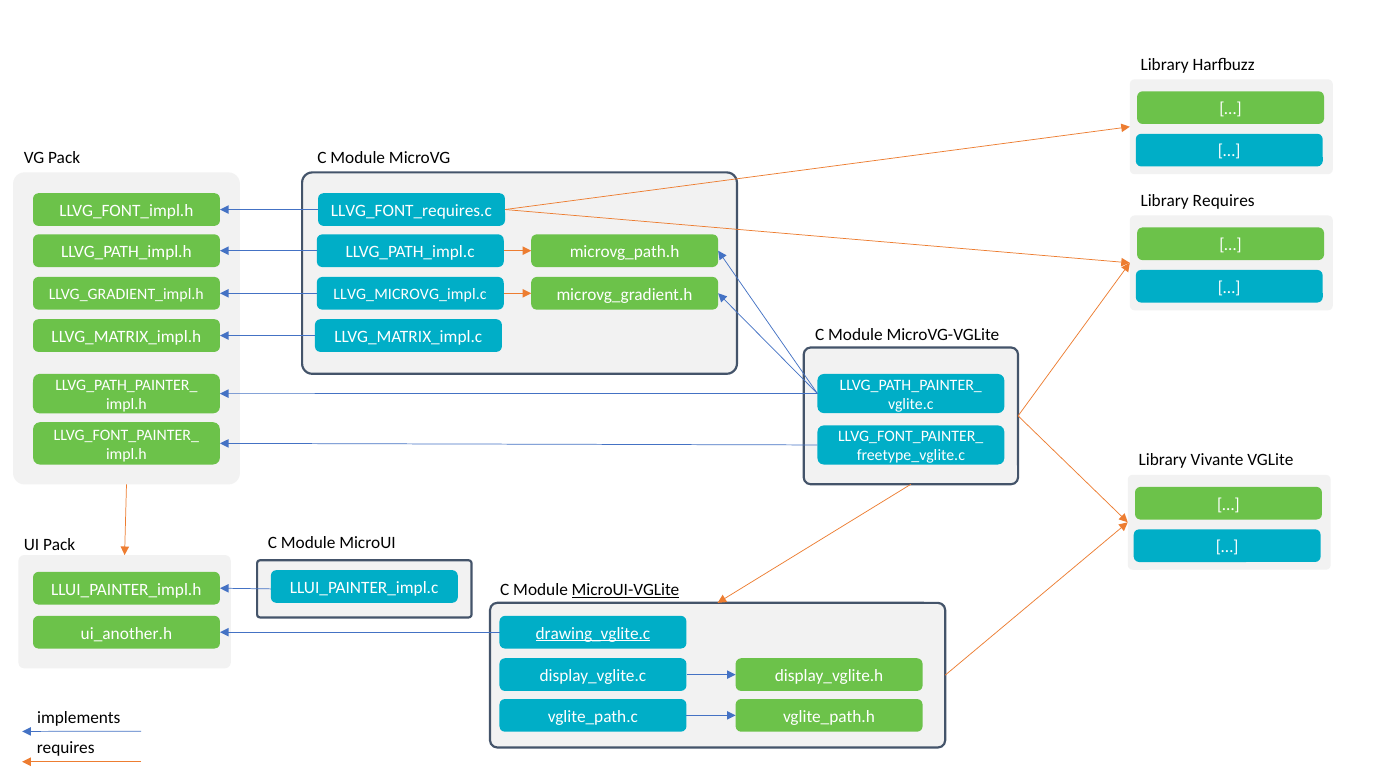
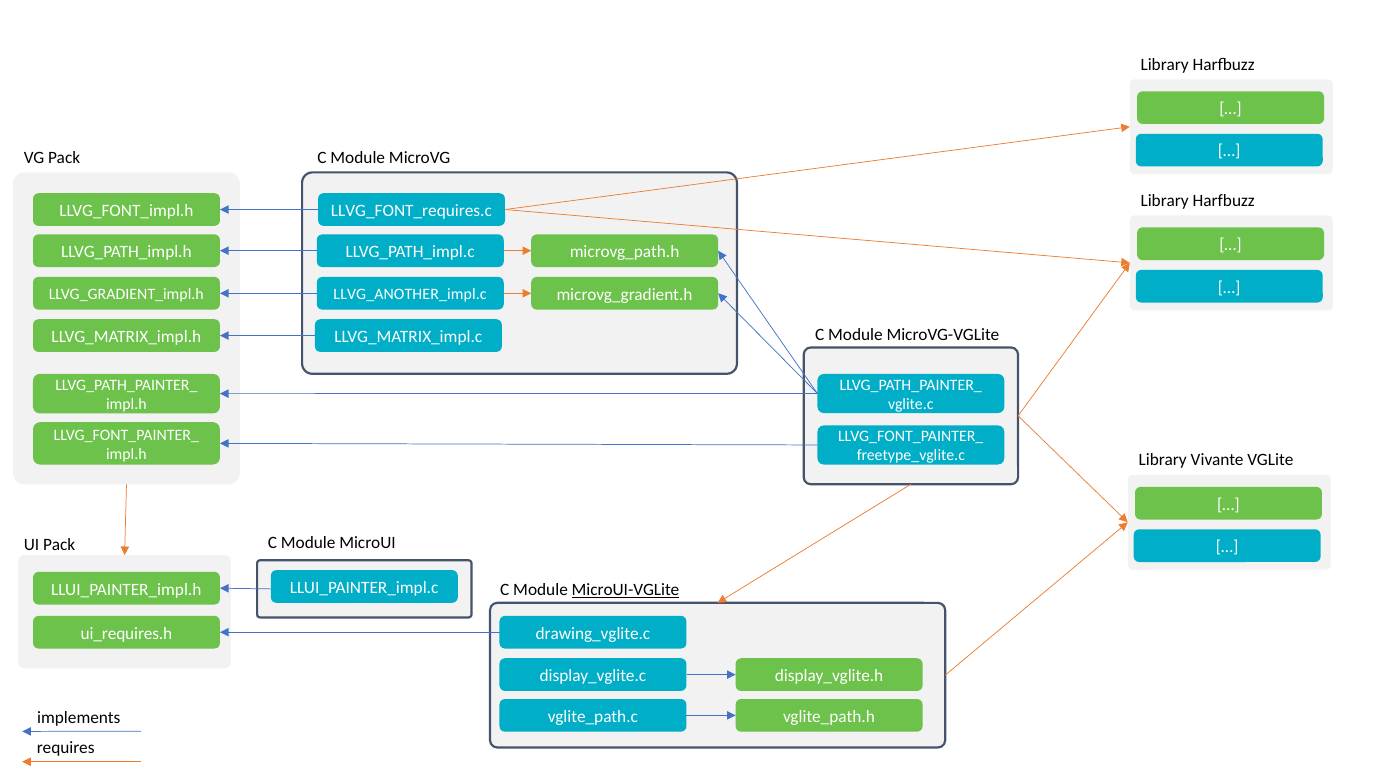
Requires at (1224, 201): Requires -> Harfbuzz
LLVG_MICROVG_impl.c: LLVG_MICROVG_impl.c -> LLVG_ANOTHER_impl.c
ui_another.h: ui_another.h -> ui_requires.h
drawing_vglite.c underline: present -> none
